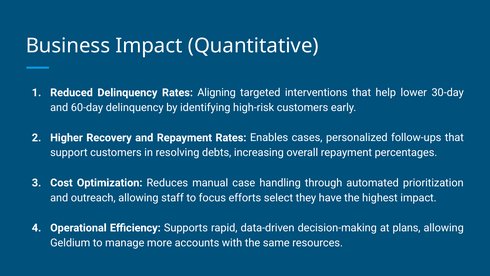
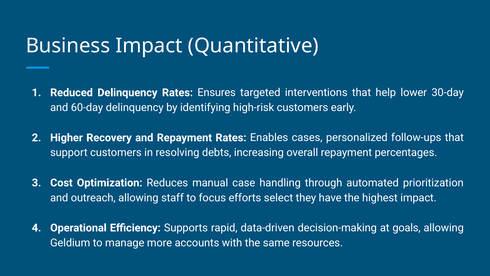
Aligning: Aligning -> Ensures
plans: plans -> goals
